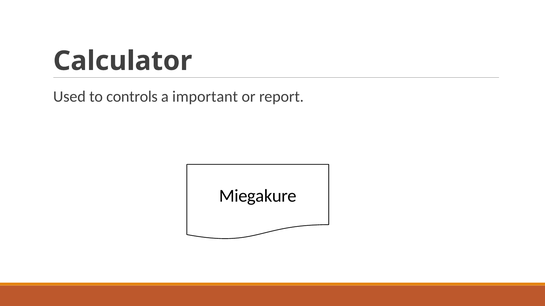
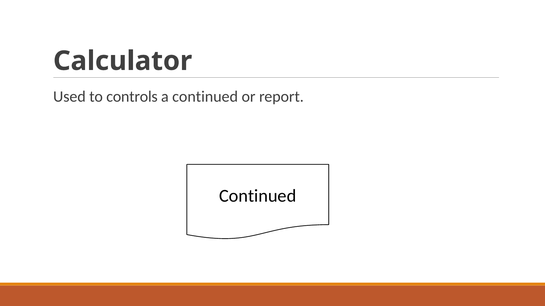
a important: important -> continued
Miegakure at (258, 196): Miegakure -> Continued
